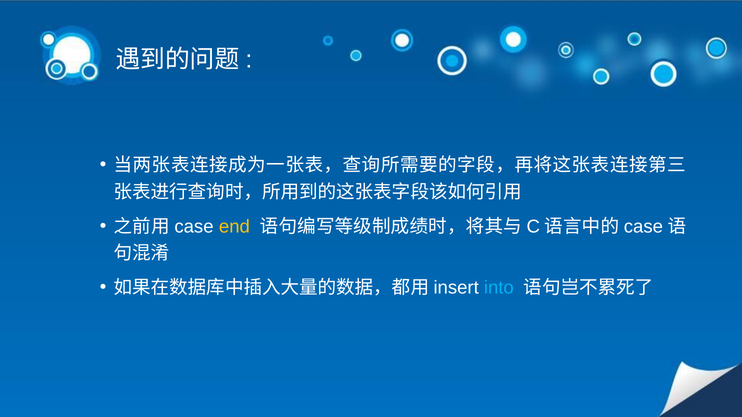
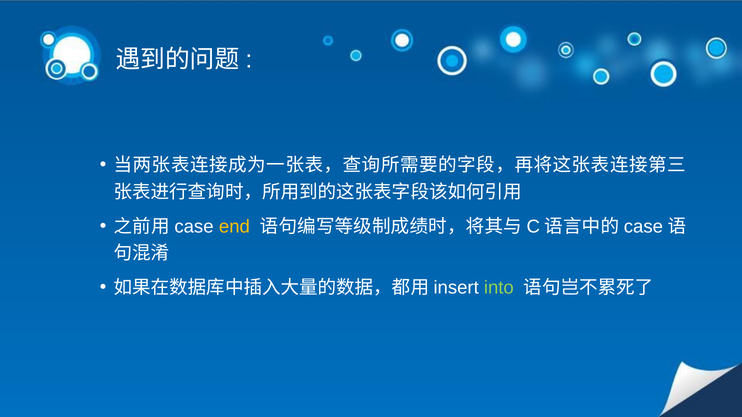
into colour: light blue -> light green
